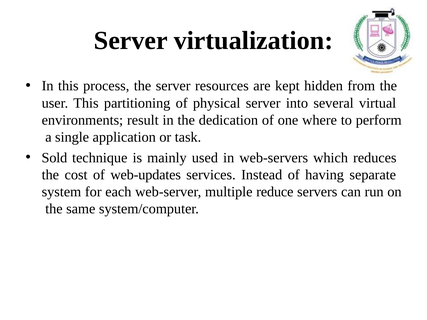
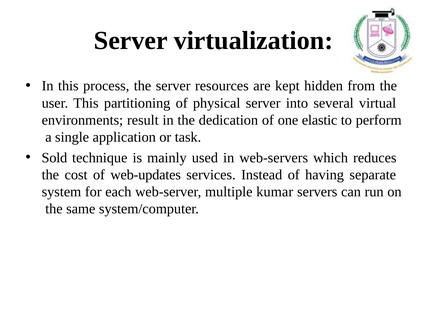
where: where -> elastic
reduce: reduce -> kumar
